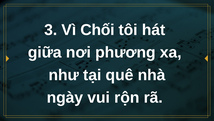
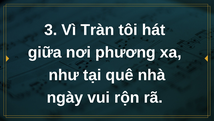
Chối: Chối -> Tràn
